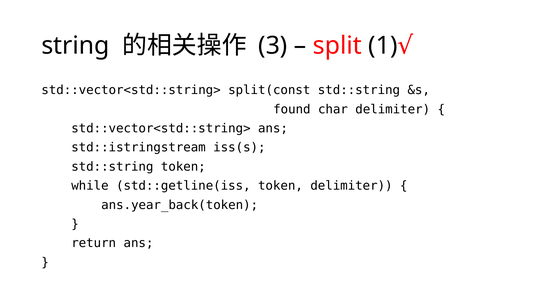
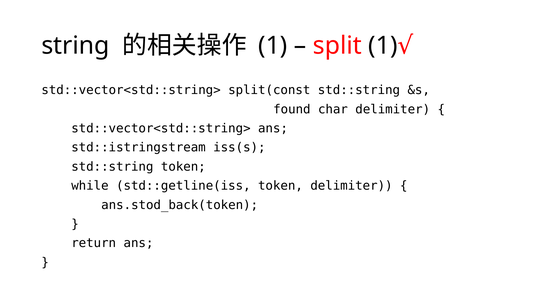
3 at (273, 46): 3 -> 1
ans.year_back(token: ans.year_back(token -> ans.stod_back(token
